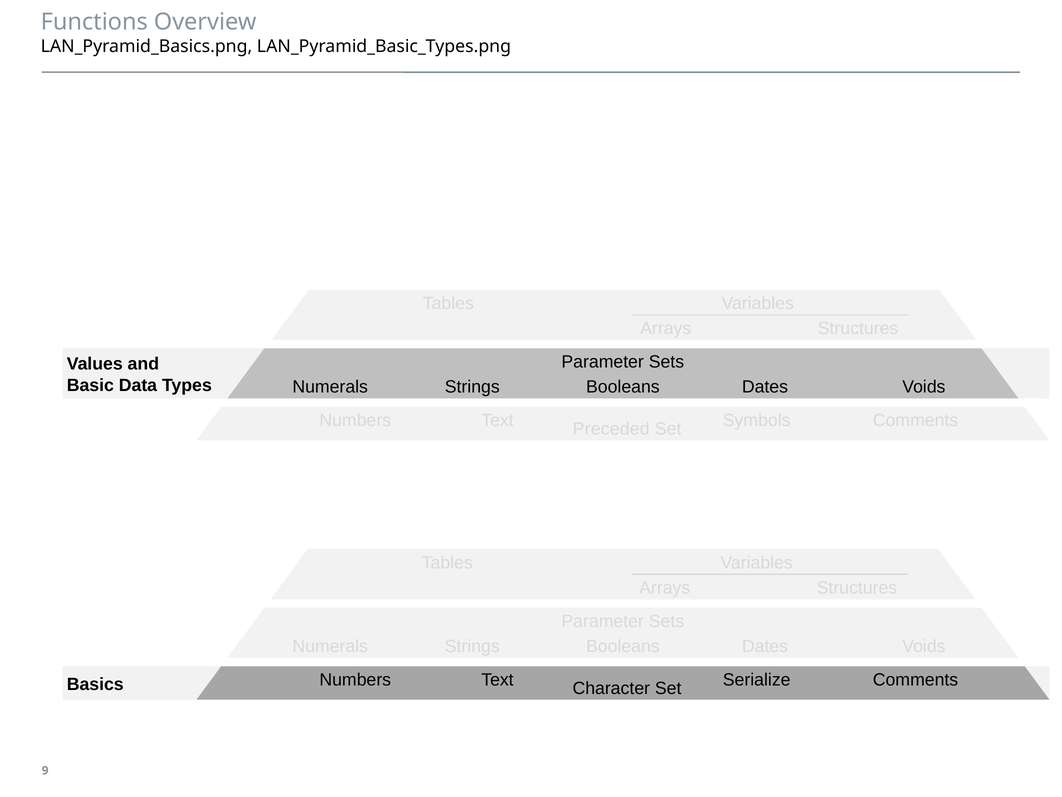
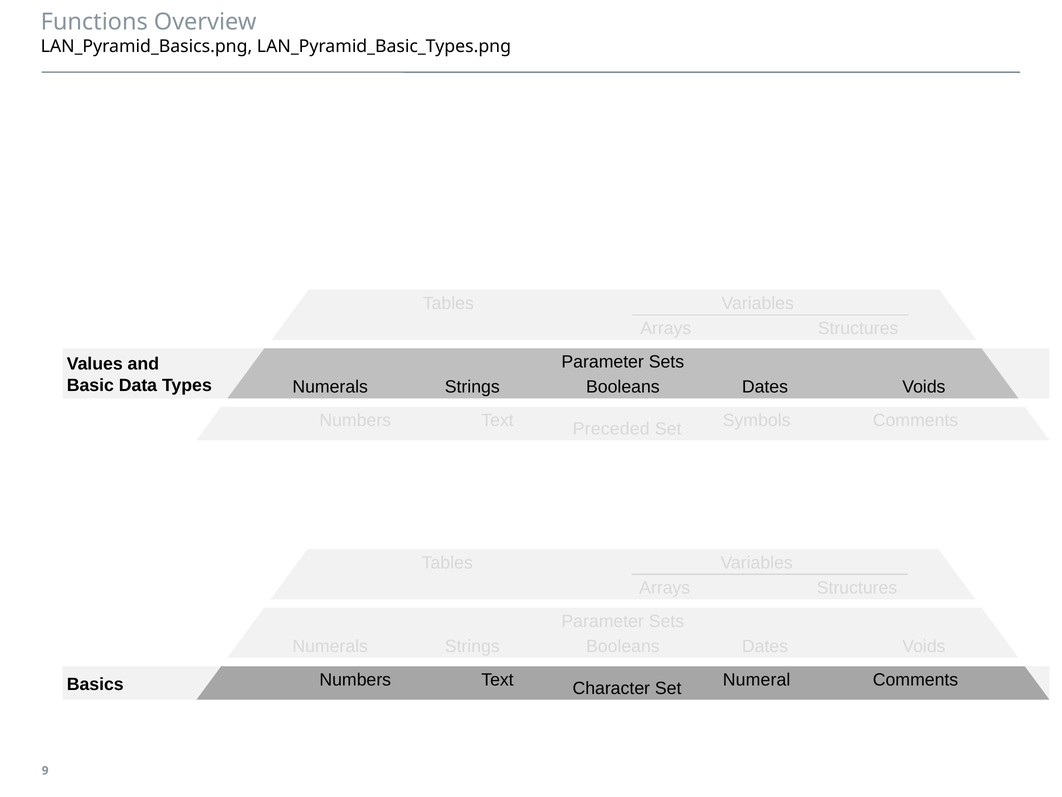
Serialize: Serialize -> Numeral
